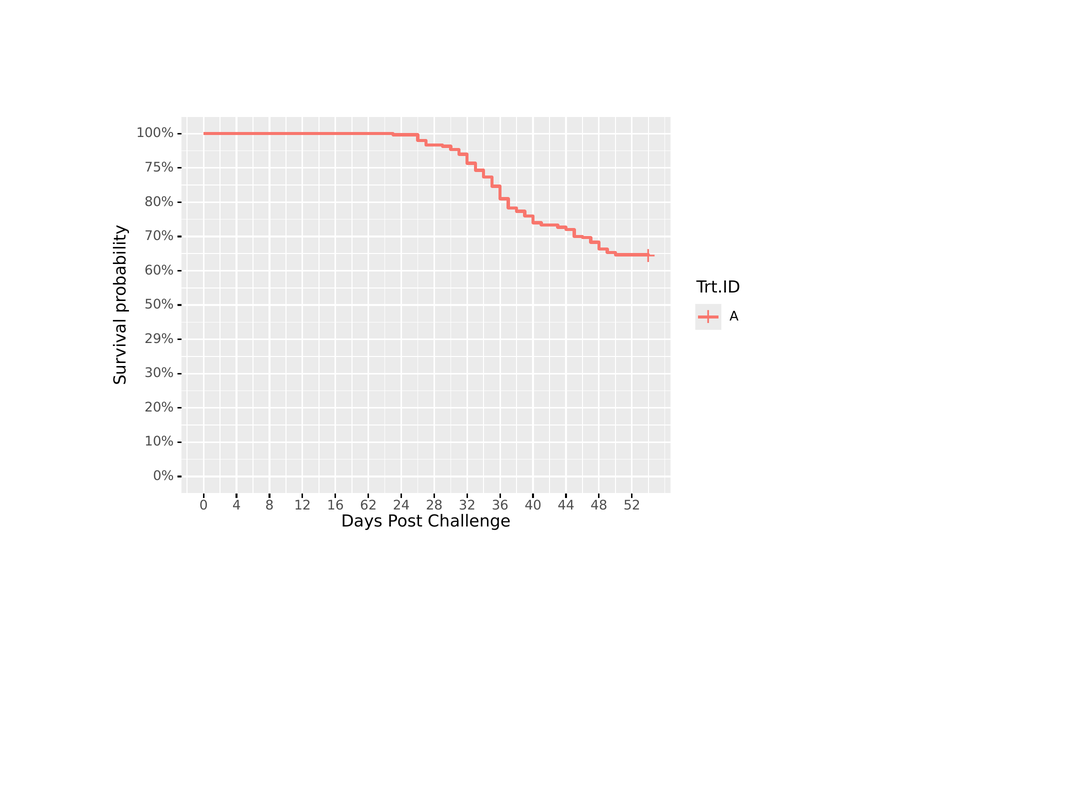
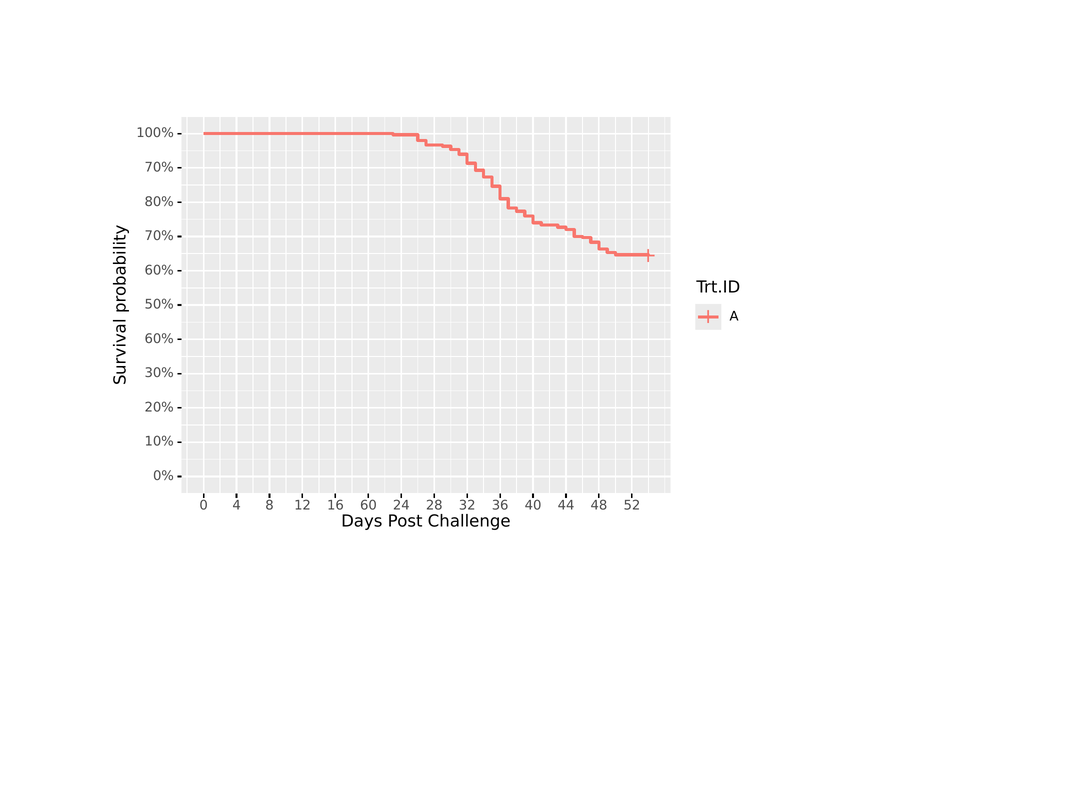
75% at (159, 167): 75% -> 70%
29% at (159, 339): 29% -> 60%
62: 62 -> 60
